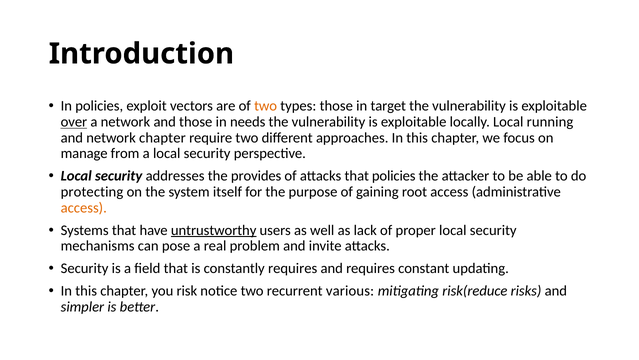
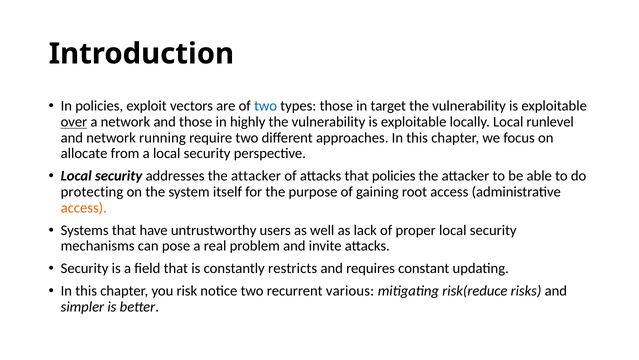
two at (266, 106) colour: orange -> blue
needs: needs -> highly
running: running -> runlevel
network chapter: chapter -> running
manage: manage -> allocate
addresses the provides: provides -> attacker
untrustworthy underline: present -> none
constantly requires: requires -> restricts
